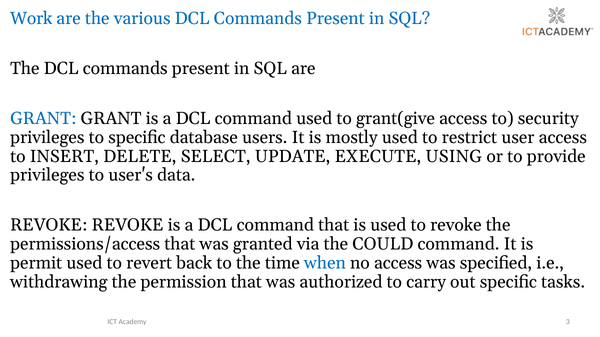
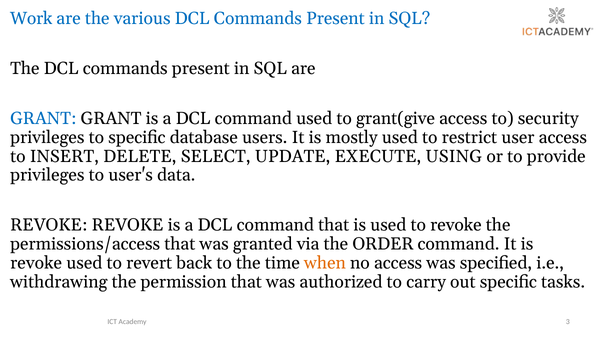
COULD: COULD -> ORDER
permit at (36, 263): permit -> revoke
when colour: blue -> orange
